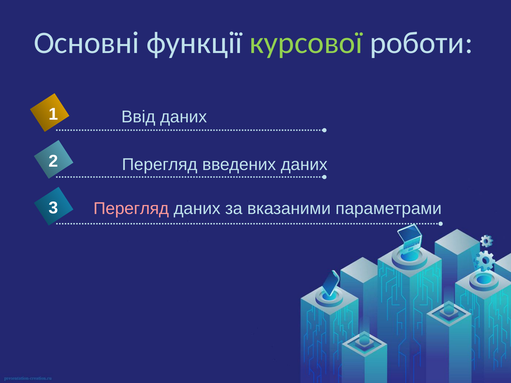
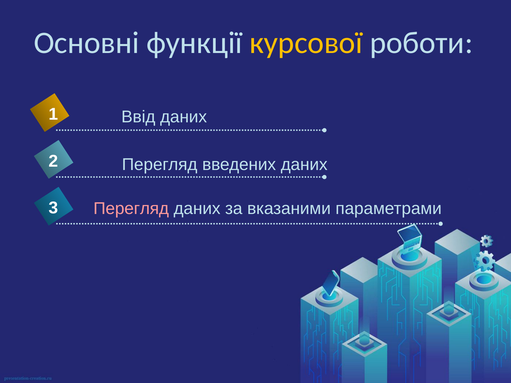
курсової colour: light green -> yellow
